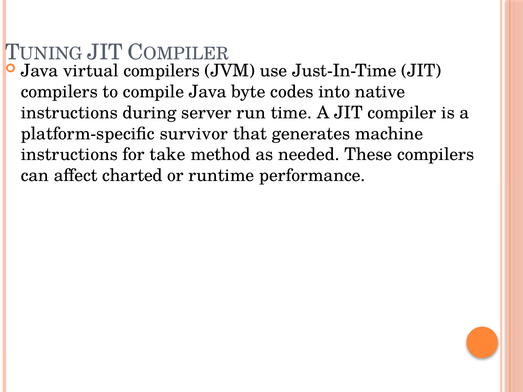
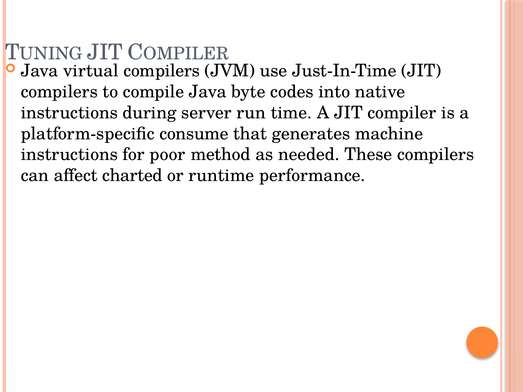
survivor: survivor -> consume
take: take -> poor
